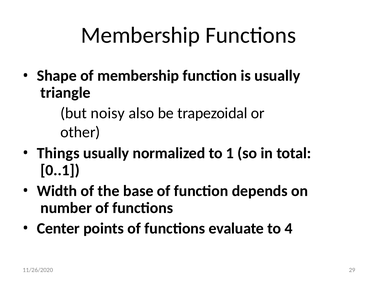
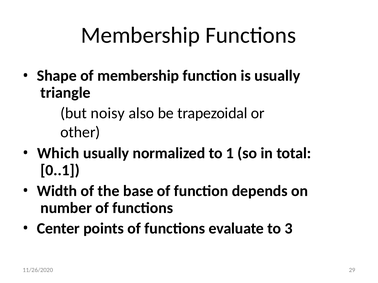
Things: Things -> Which
4: 4 -> 3
